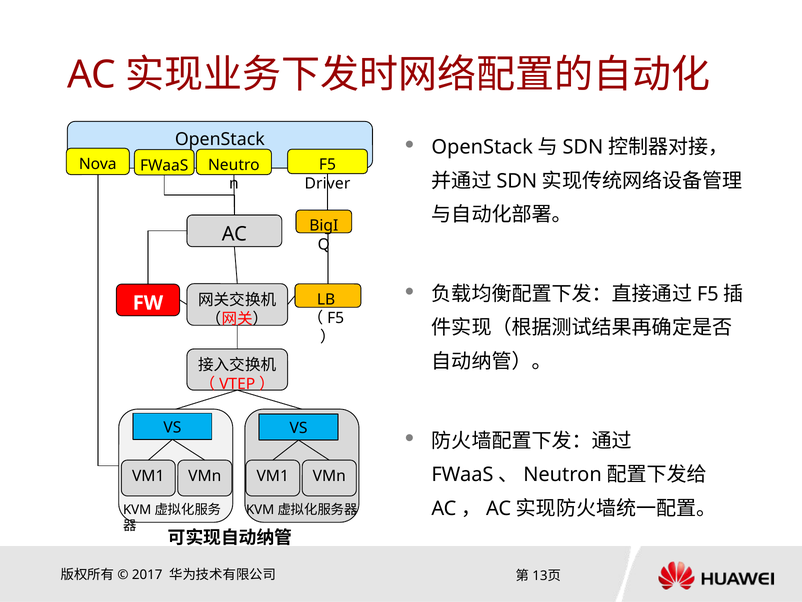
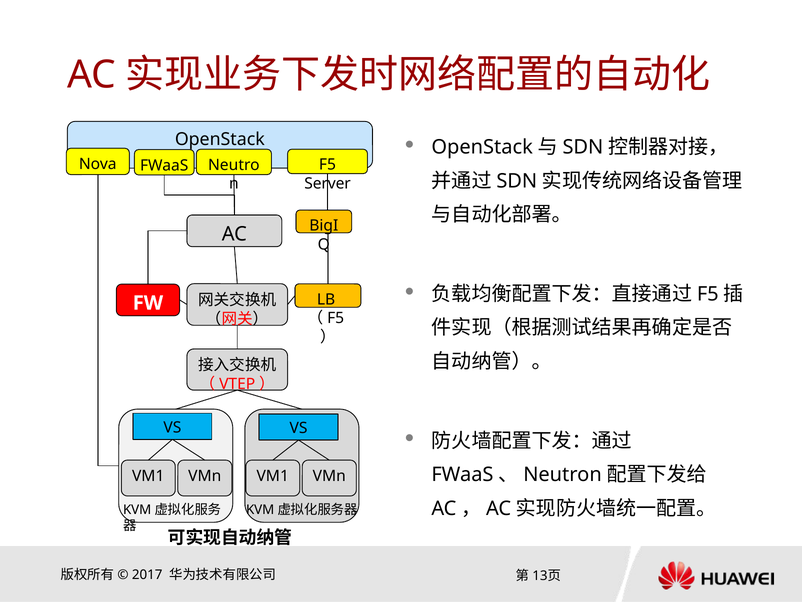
Driver: Driver -> Server
